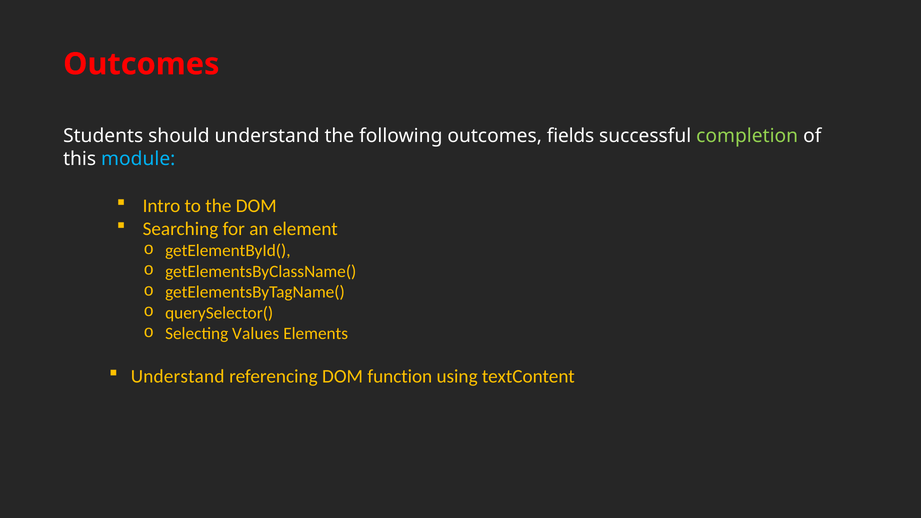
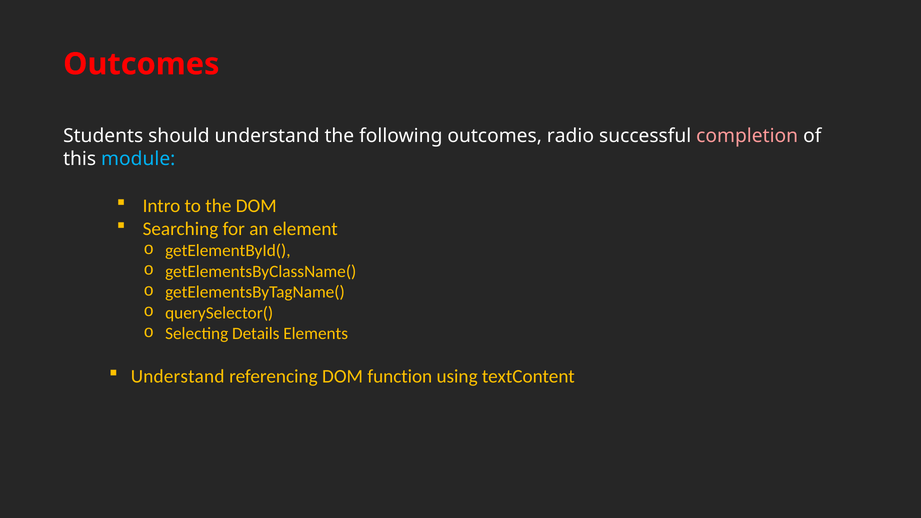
fields: fields -> radio
completion colour: light green -> pink
Values: Values -> Details
